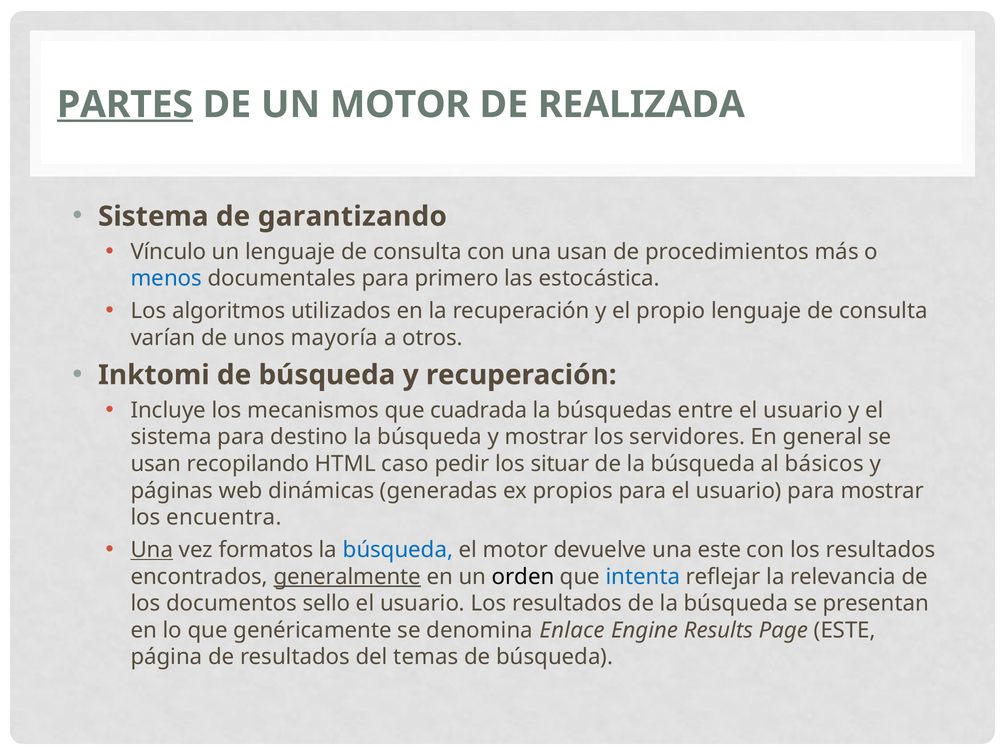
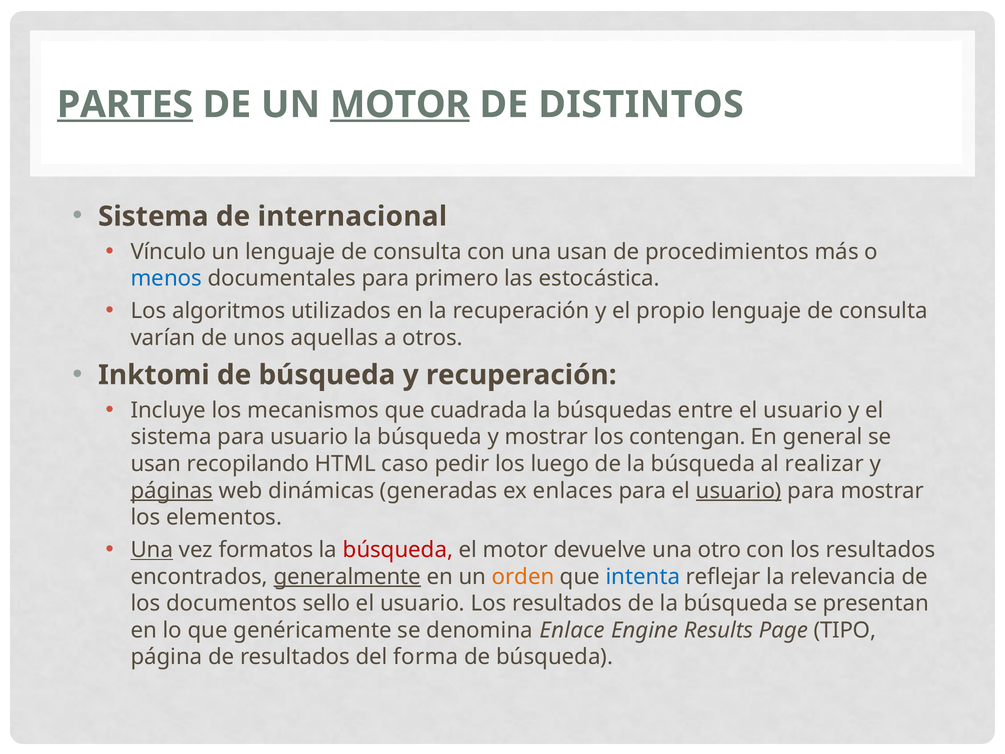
MOTOR at (400, 105) underline: none -> present
REALIZADA: REALIZADA -> DISTINTOS
garantizando: garantizando -> internacional
mayoría: mayoría -> aquellas
para destino: destino -> usuario
servidores: servidores -> contengan
situar: situar -> luego
básicos: básicos -> realizar
páginas underline: none -> present
propios: propios -> enlaces
usuario at (739, 491) underline: none -> present
encuentra: encuentra -> elementos
búsqueda at (398, 550) colour: blue -> red
una este: este -> otro
orden colour: black -> orange
Page ESTE: ESTE -> TIPO
temas: temas -> forma
